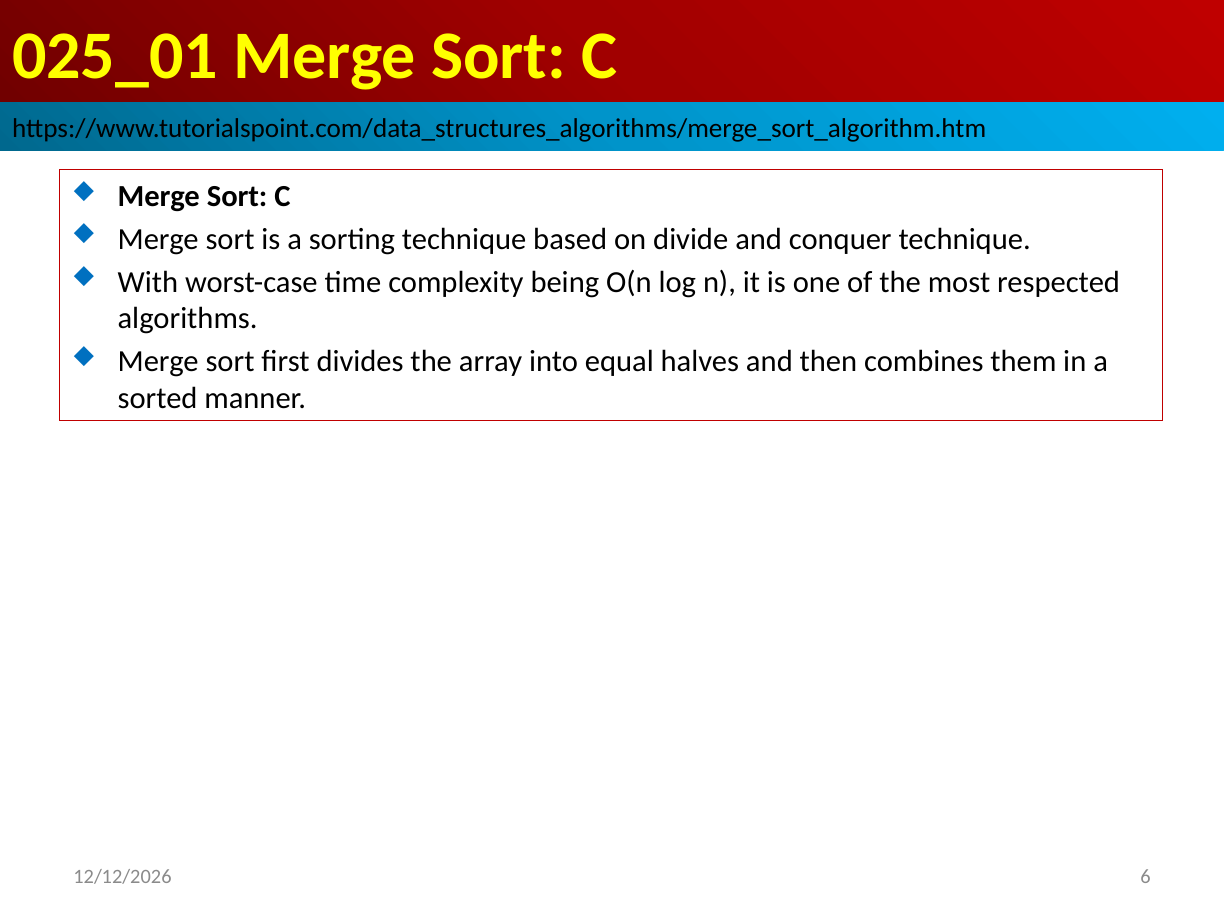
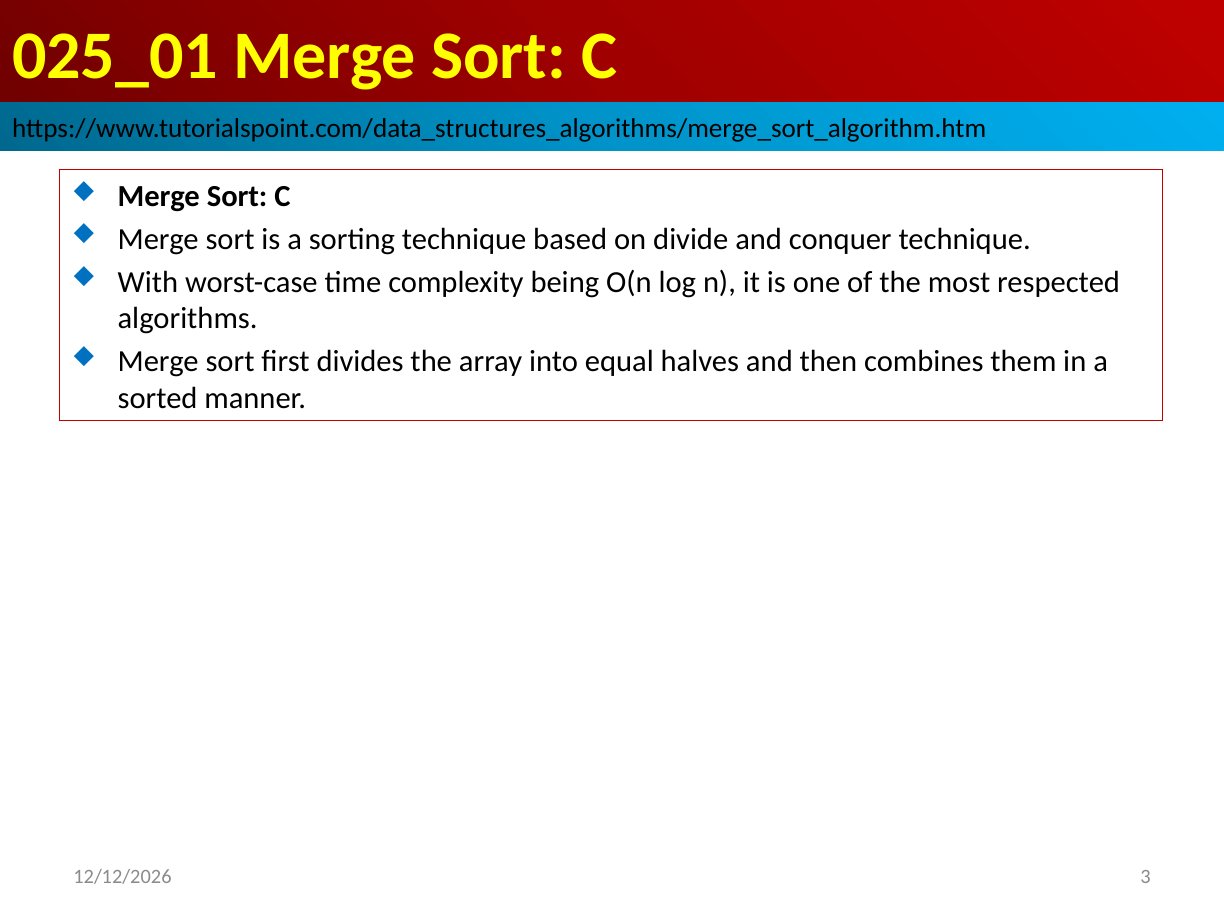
6: 6 -> 3
